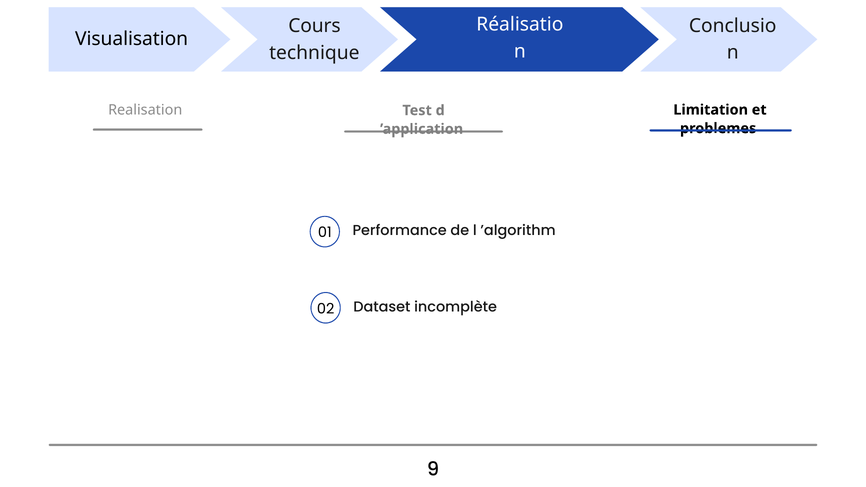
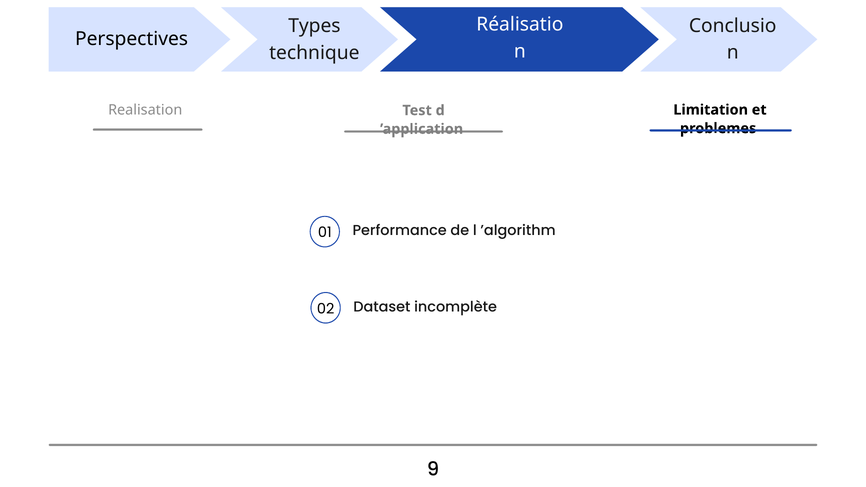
Cours: Cours -> Types
Visualisation: Visualisation -> Perspectives
